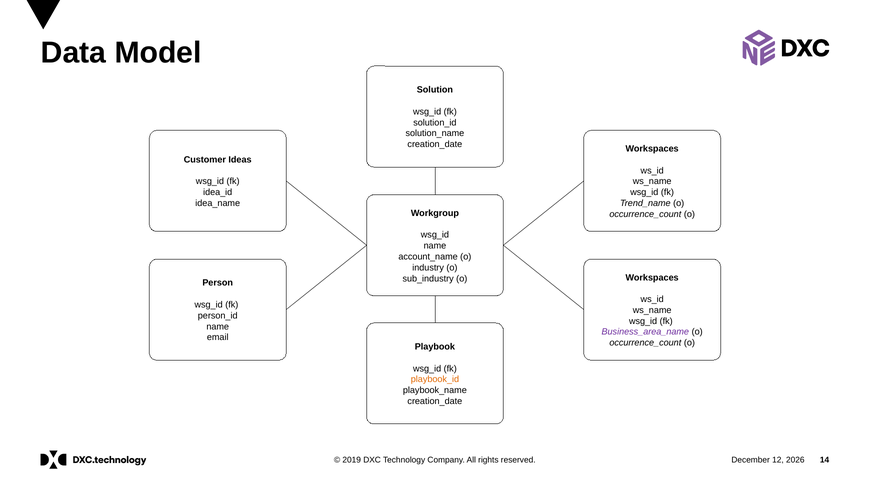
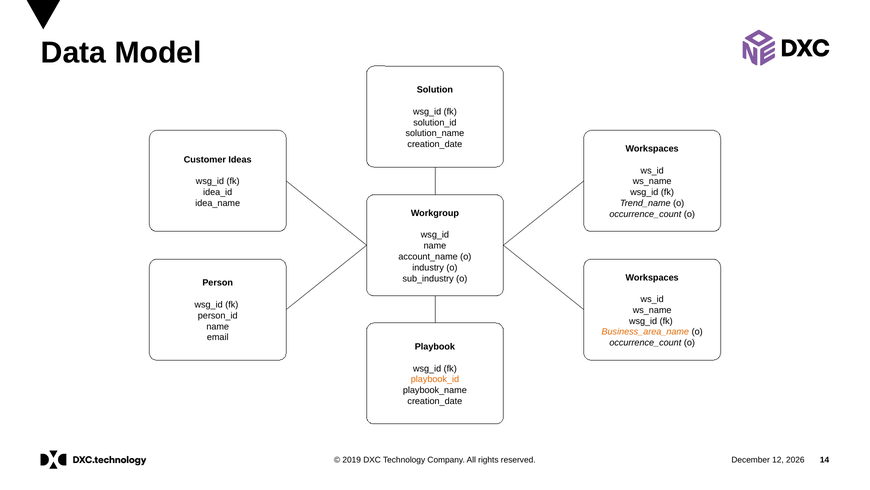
Business_area_name colour: purple -> orange
